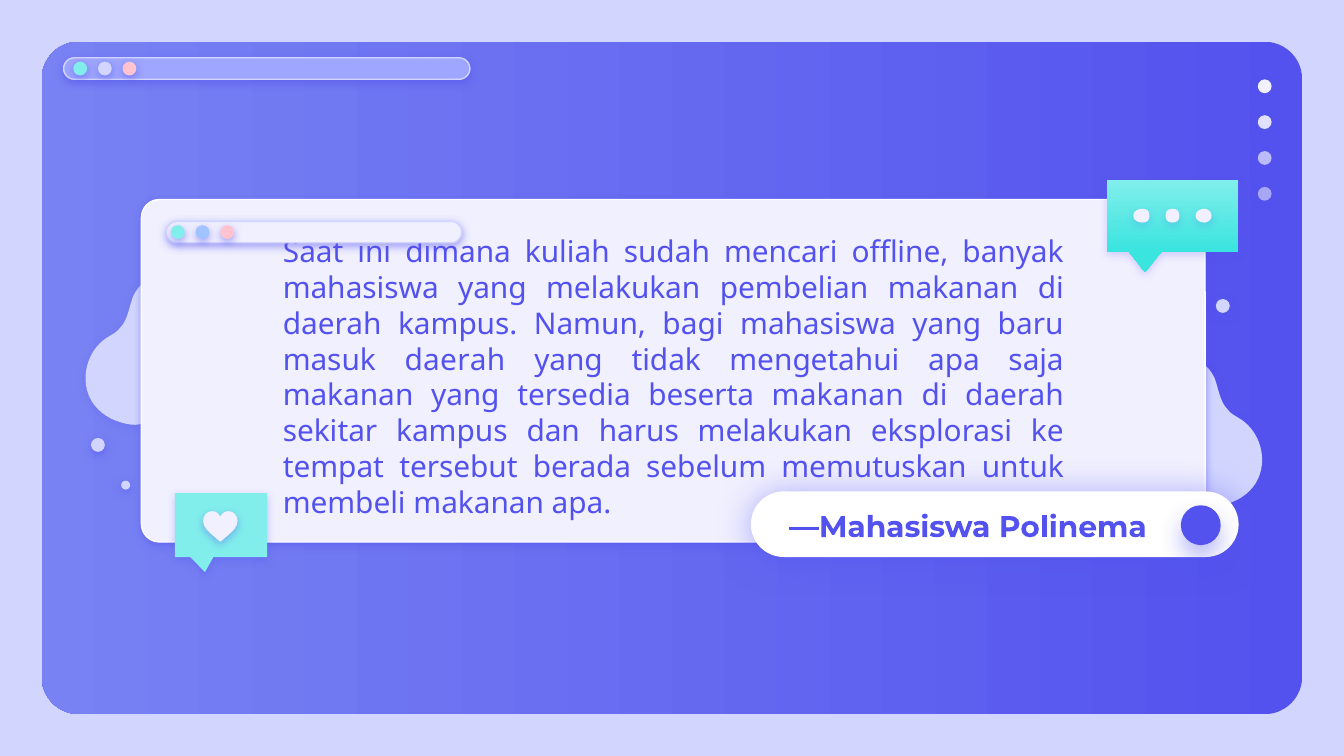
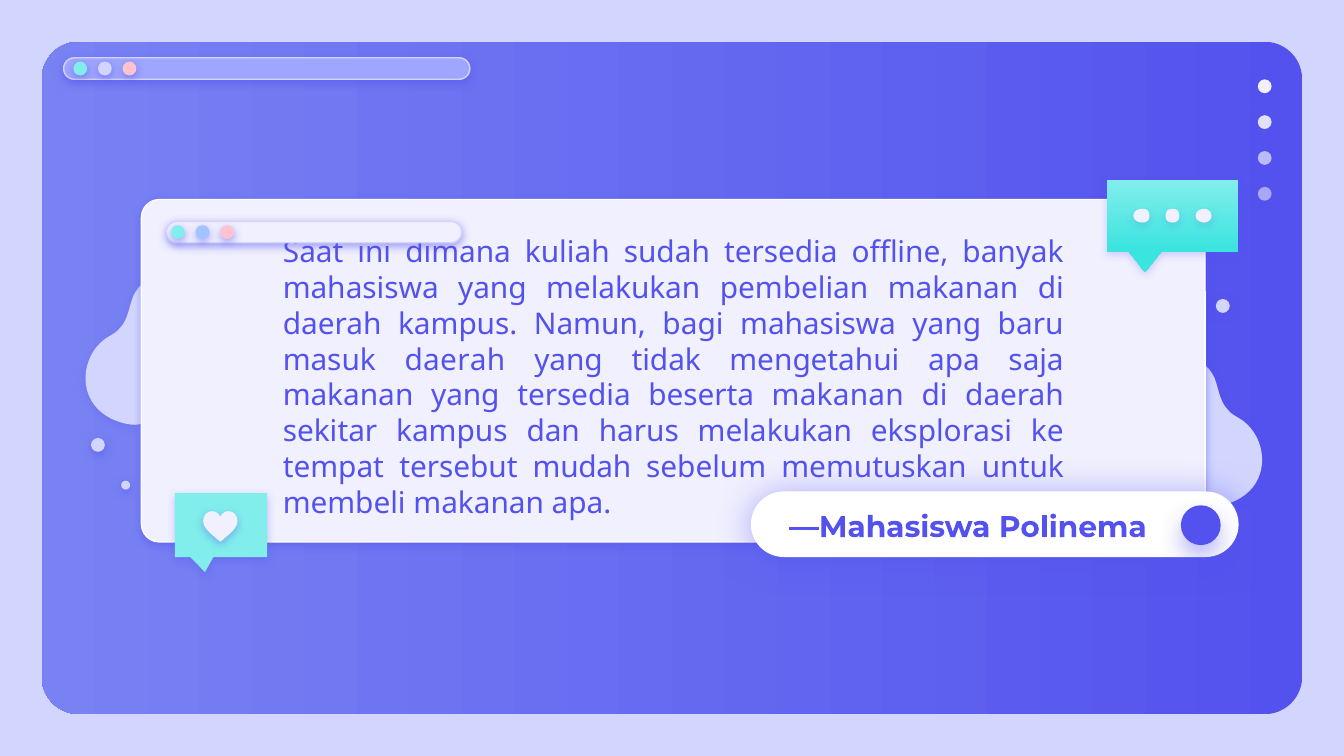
sudah mencari: mencari -> tersedia
berada: berada -> mudah
